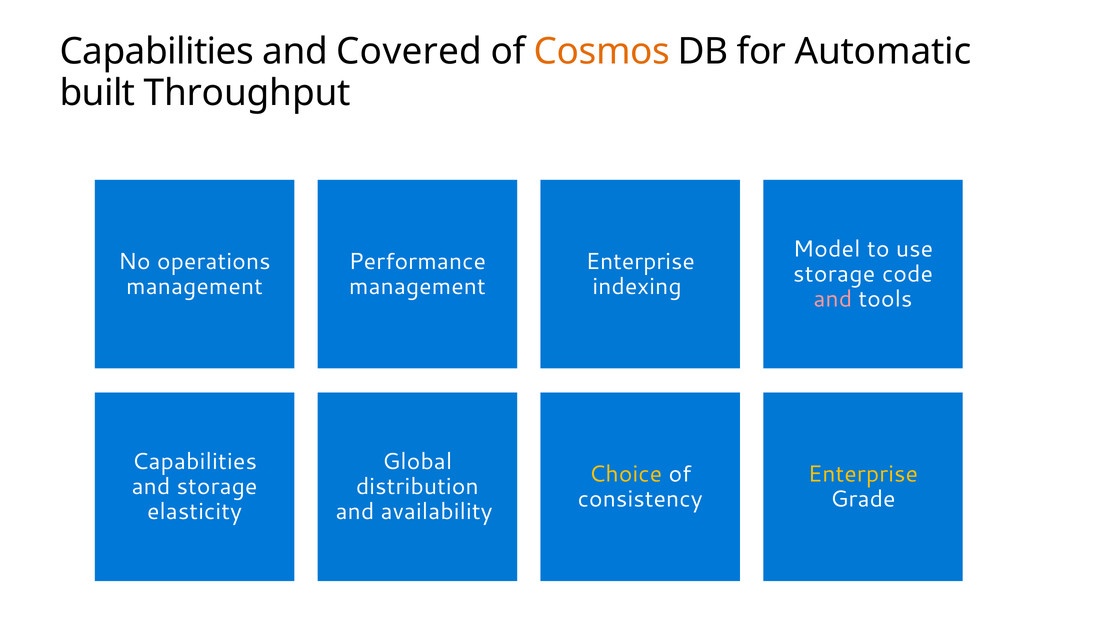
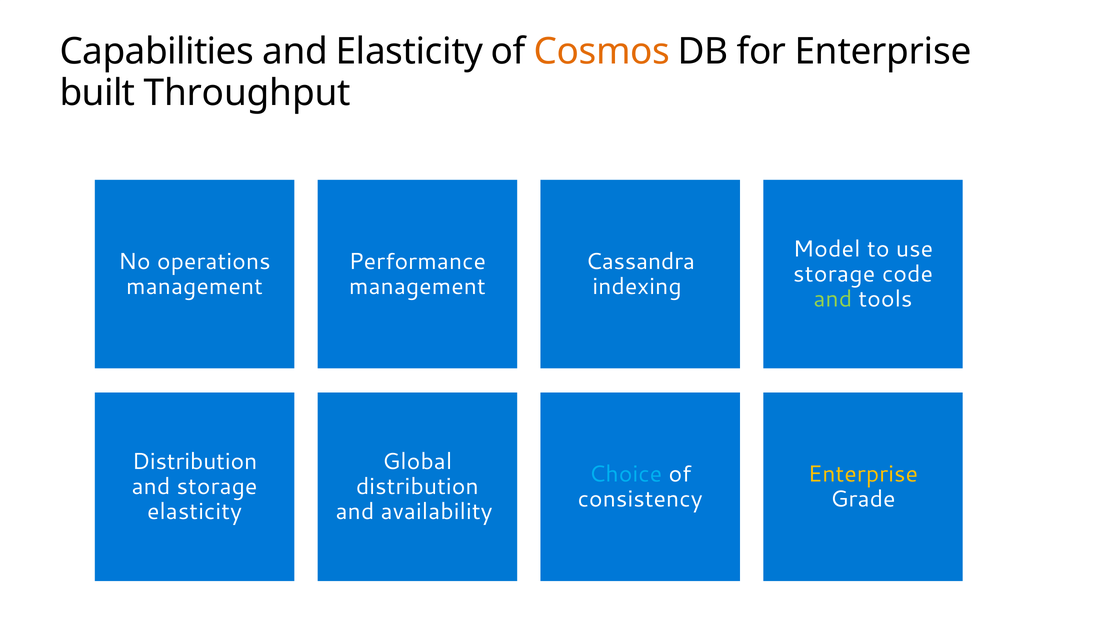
and Covered: Covered -> Elasticity
for Automatic: Automatic -> Enterprise
Enterprise at (640, 262): Enterprise -> Cassandra
and at (833, 299) colour: pink -> light green
Capabilities at (194, 462): Capabilities -> Distribution
Choice colour: yellow -> light blue
